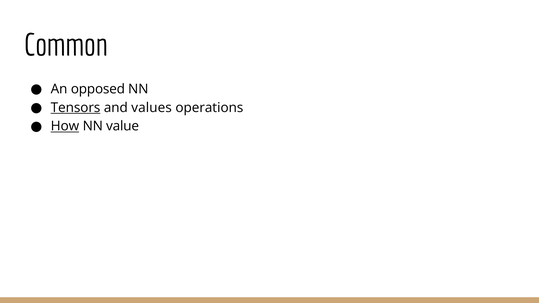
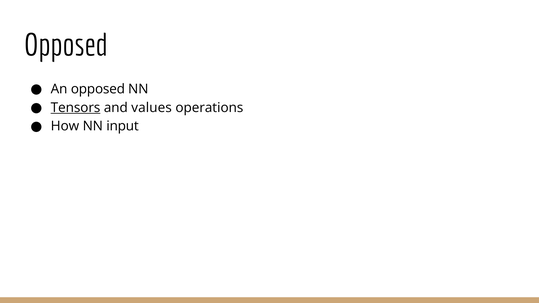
Common at (66, 46): Common -> Opposed
How underline: present -> none
value: value -> input
